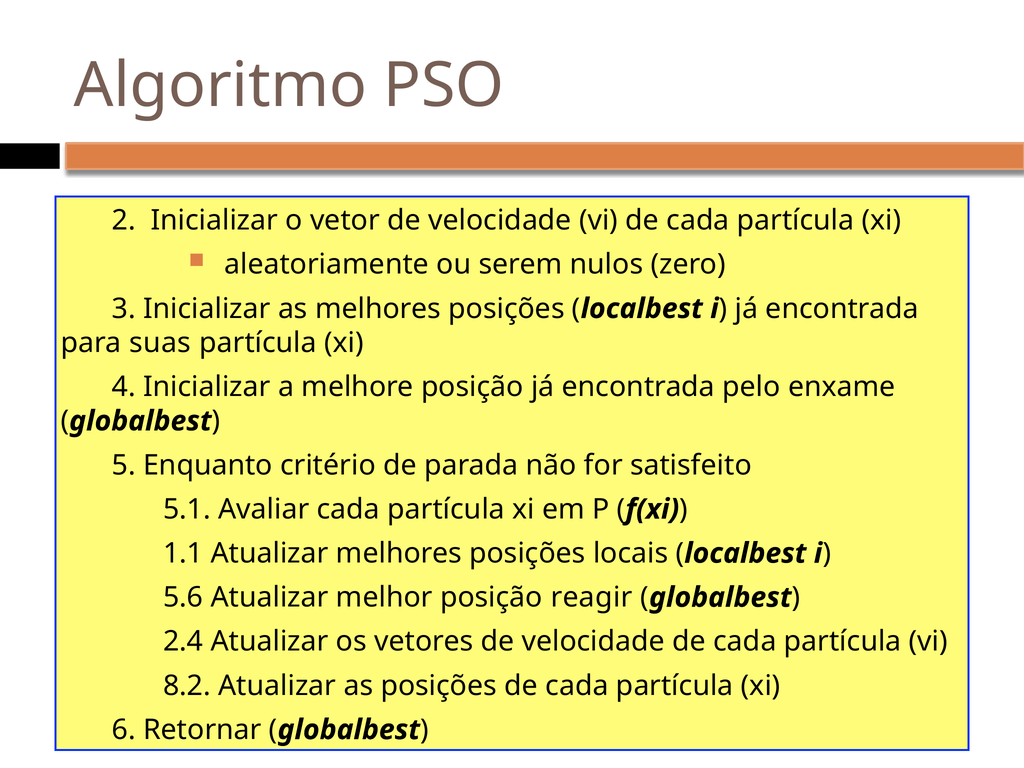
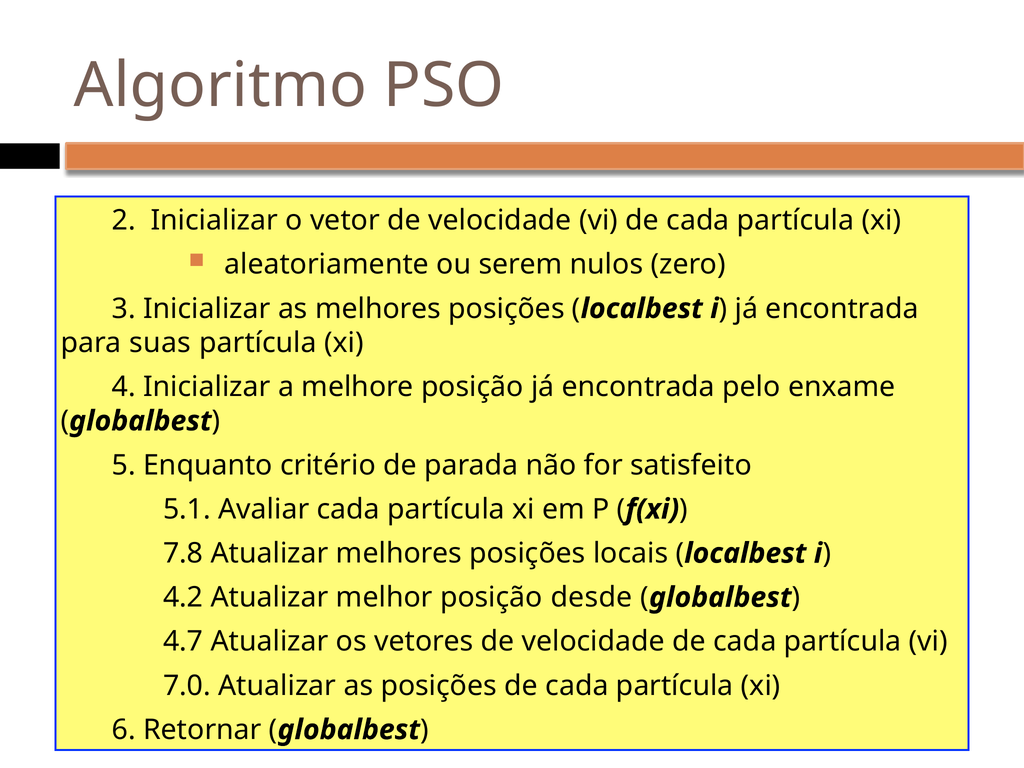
1.1: 1.1 -> 7.8
5.6: 5.6 -> 4.2
reagir: reagir -> desde
2.4: 2.4 -> 4.7
8.2: 8.2 -> 7.0
